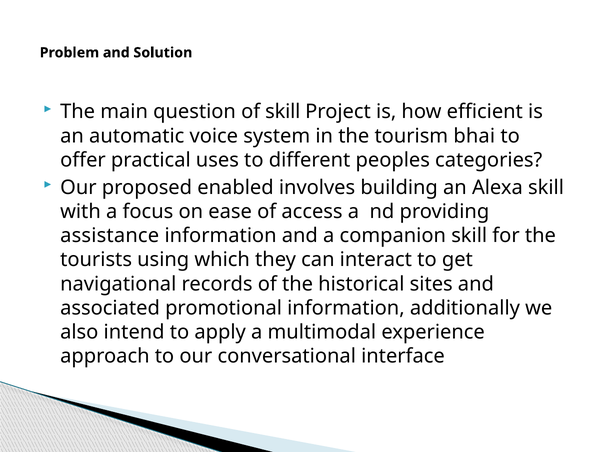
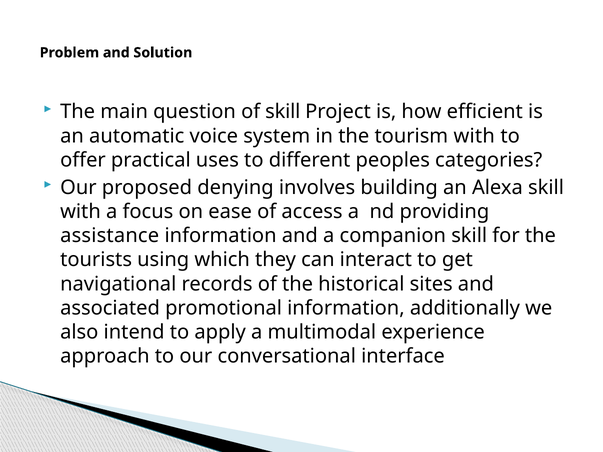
tourism bhai: bhai -> with
enabled: enabled -> denying
